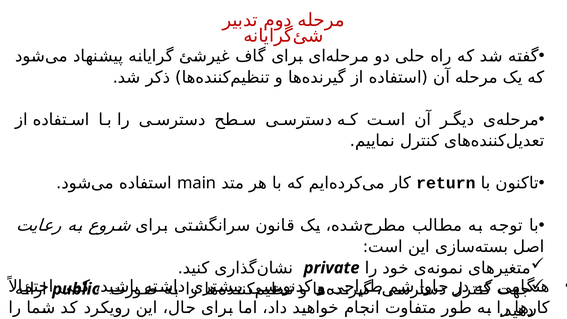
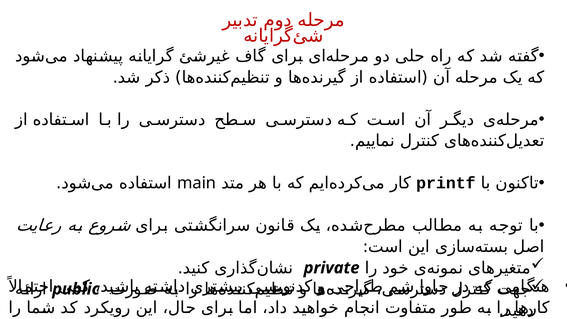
return: return -> printf
